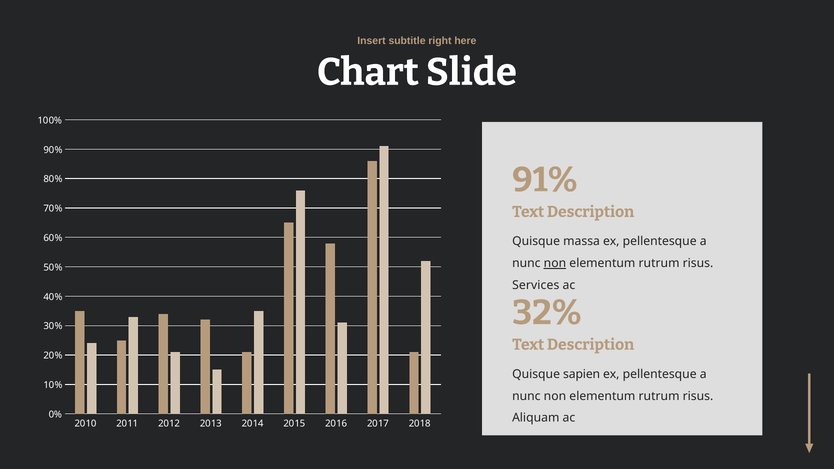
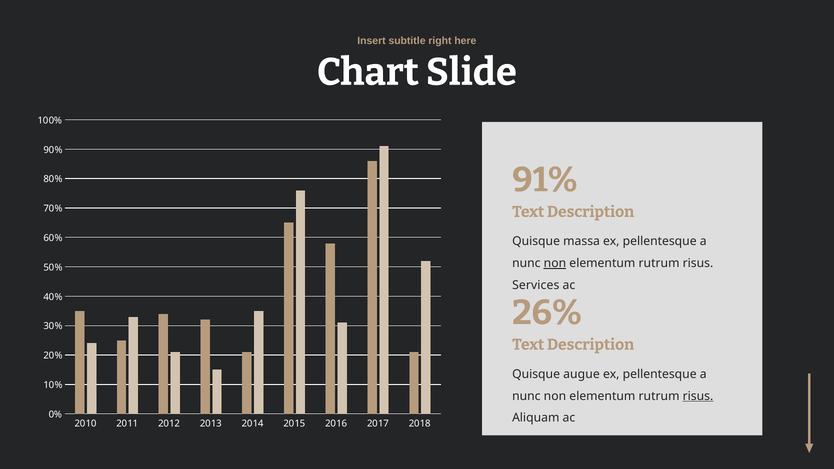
32%: 32% -> 26%
sapien: sapien -> augue
risus at (698, 396) underline: none -> present
